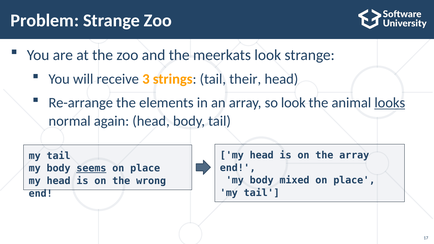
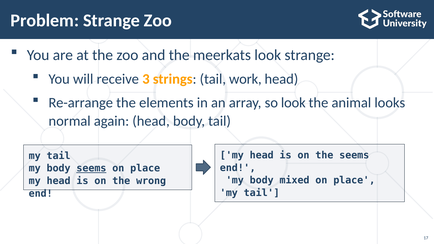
their: their -> work
looks underline: present -> none
the array: array -> seems
